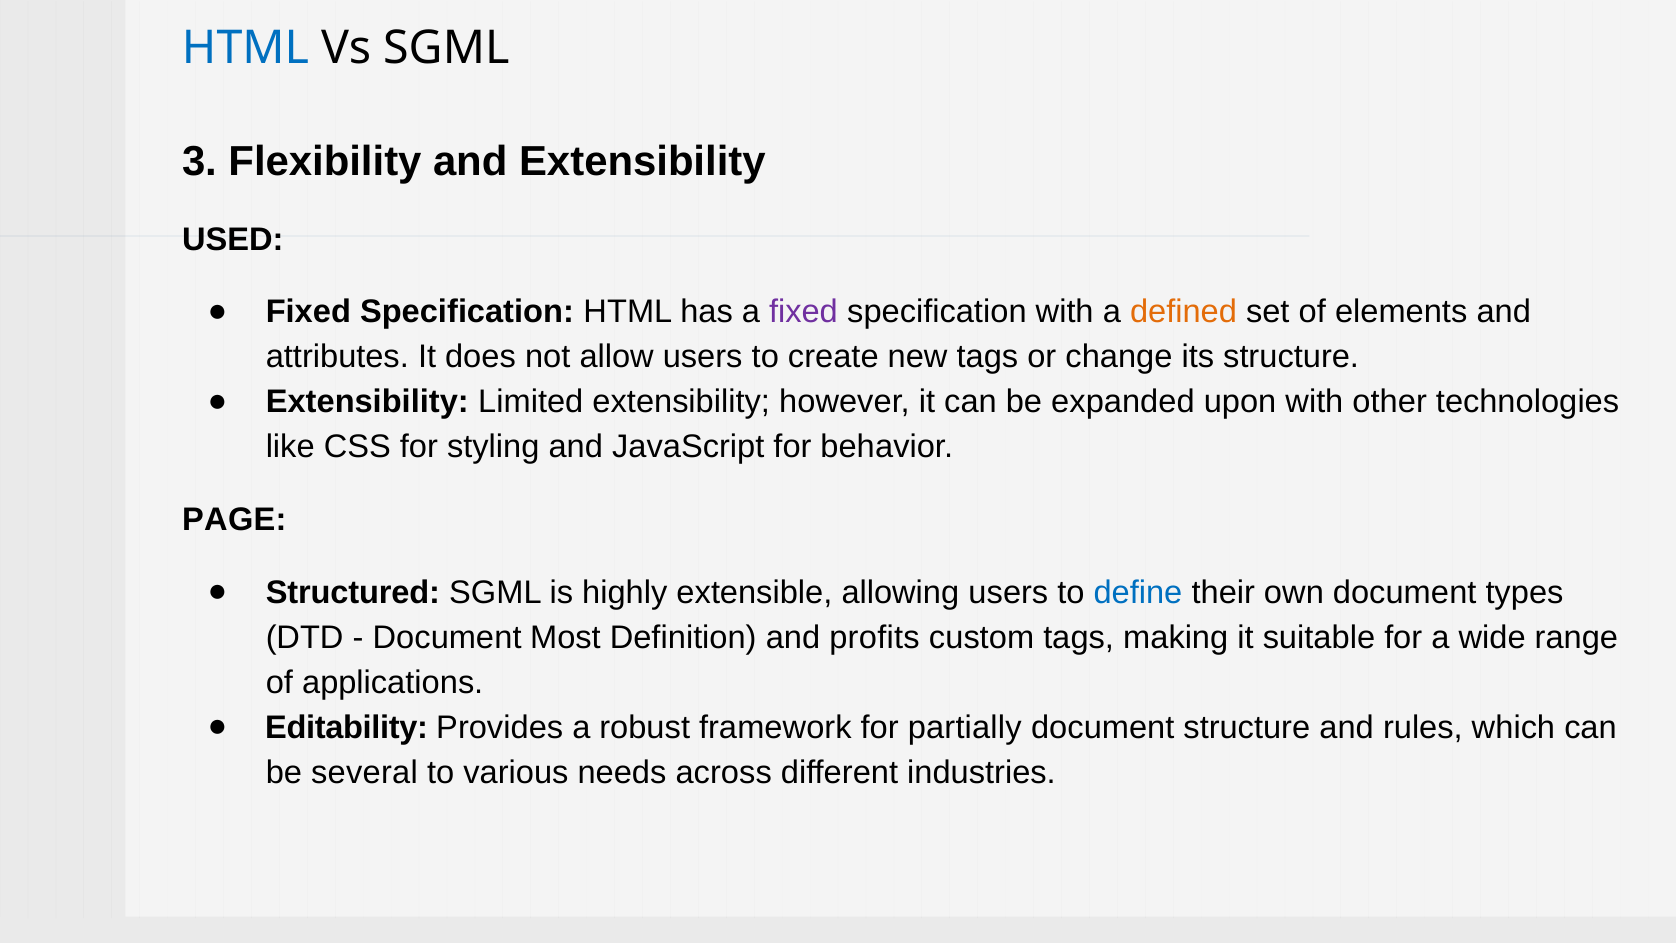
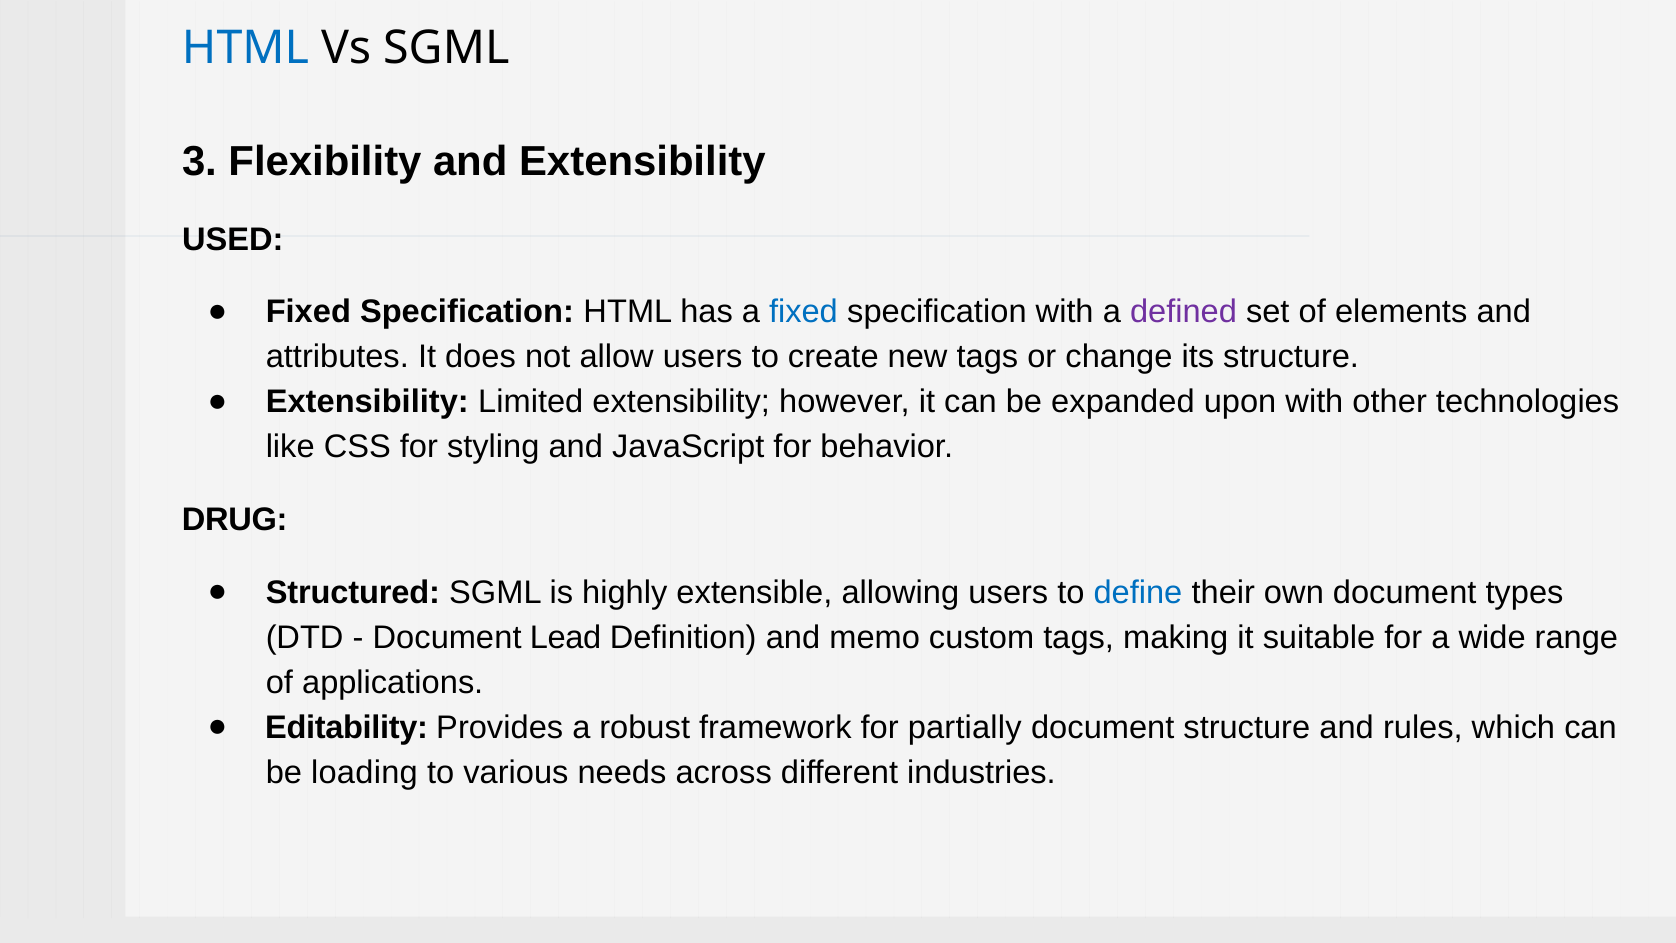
fixed at (803, 312) colour: purple -> blue
defined colour: orange -> purple
PAGE: PAGE -> DRUG
Most: Most -> Lead
profits: profits -> memo
several: several -> loading
